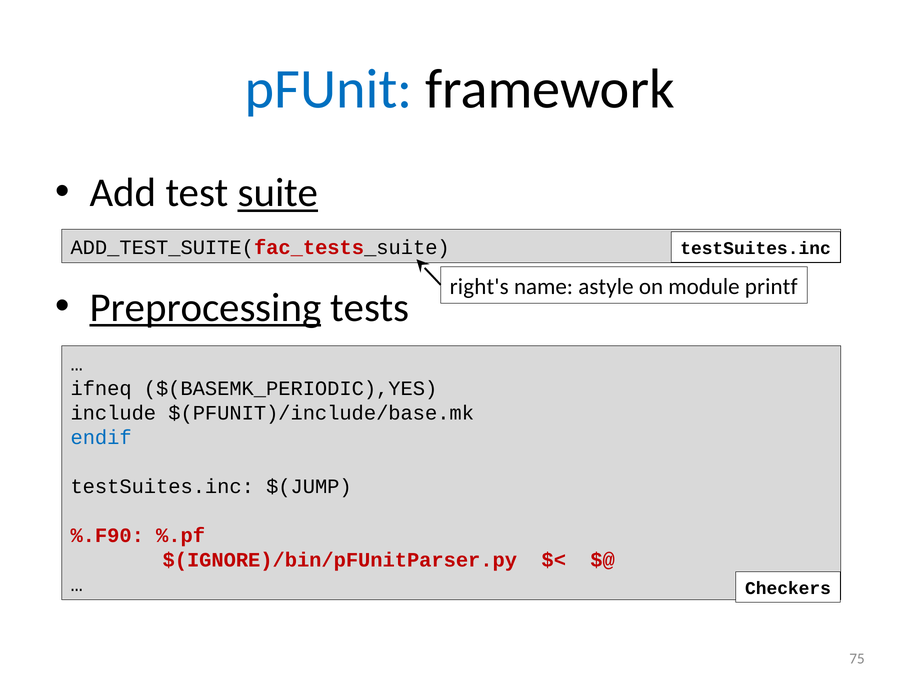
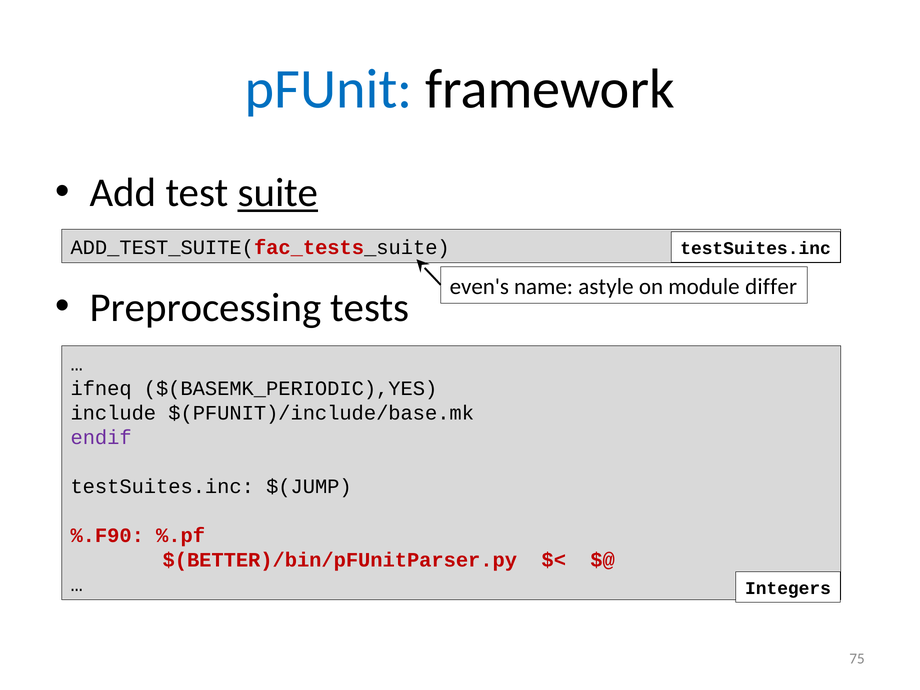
right's: right's -> even's
printf: printf -> differ
Preprocessing underline: present -> none
endif colour: blue -> purple
$(IGNORE)/bin/pFUnitParser.py: $(IGNORE)/bin/pFUnitParser.py -> $(BETTER)/bin/pFUnitParser.py
Checkers: Checkers -> Integers
